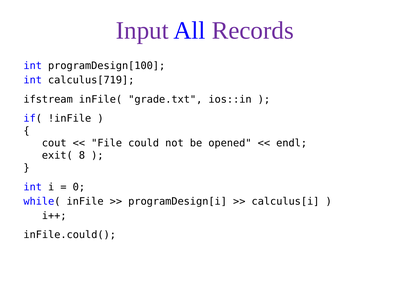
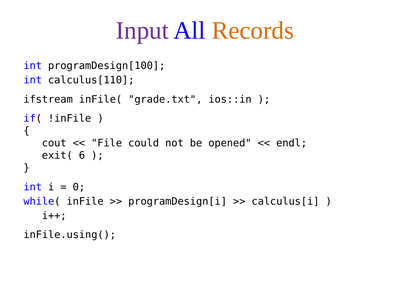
Records colour: purple -> orange
calculus[719: calculus[719 -> calculus[110
8: 8 -> 6
inFile.could(: inFile.could( -> inFile.using(
